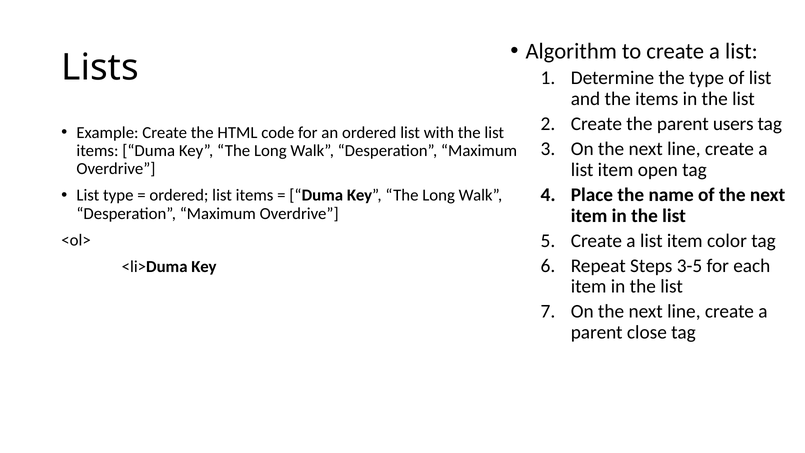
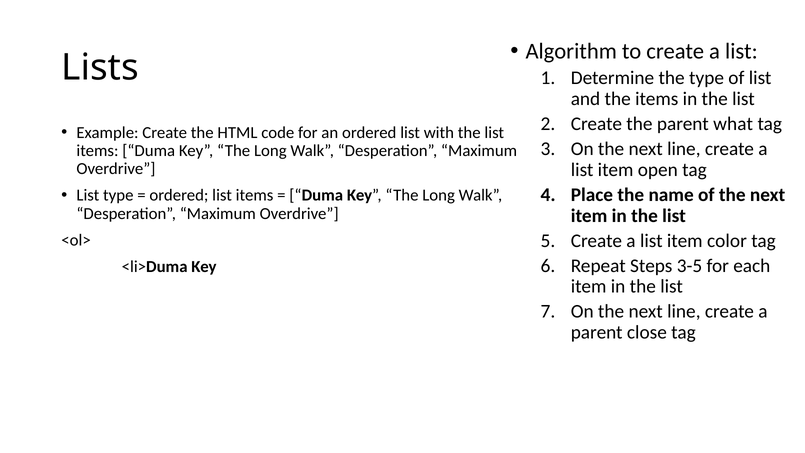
users: users -> what
